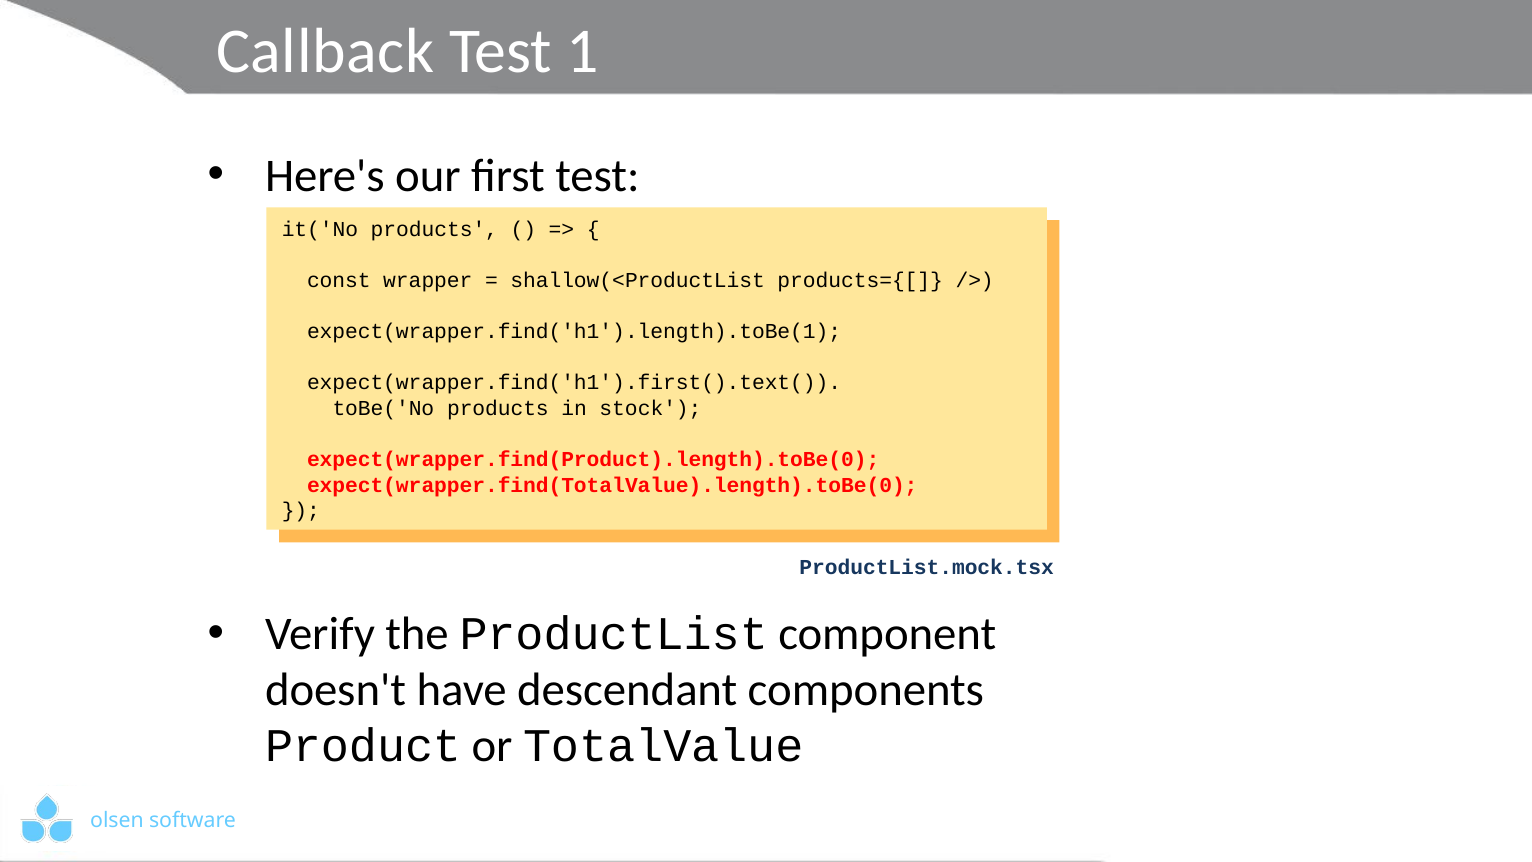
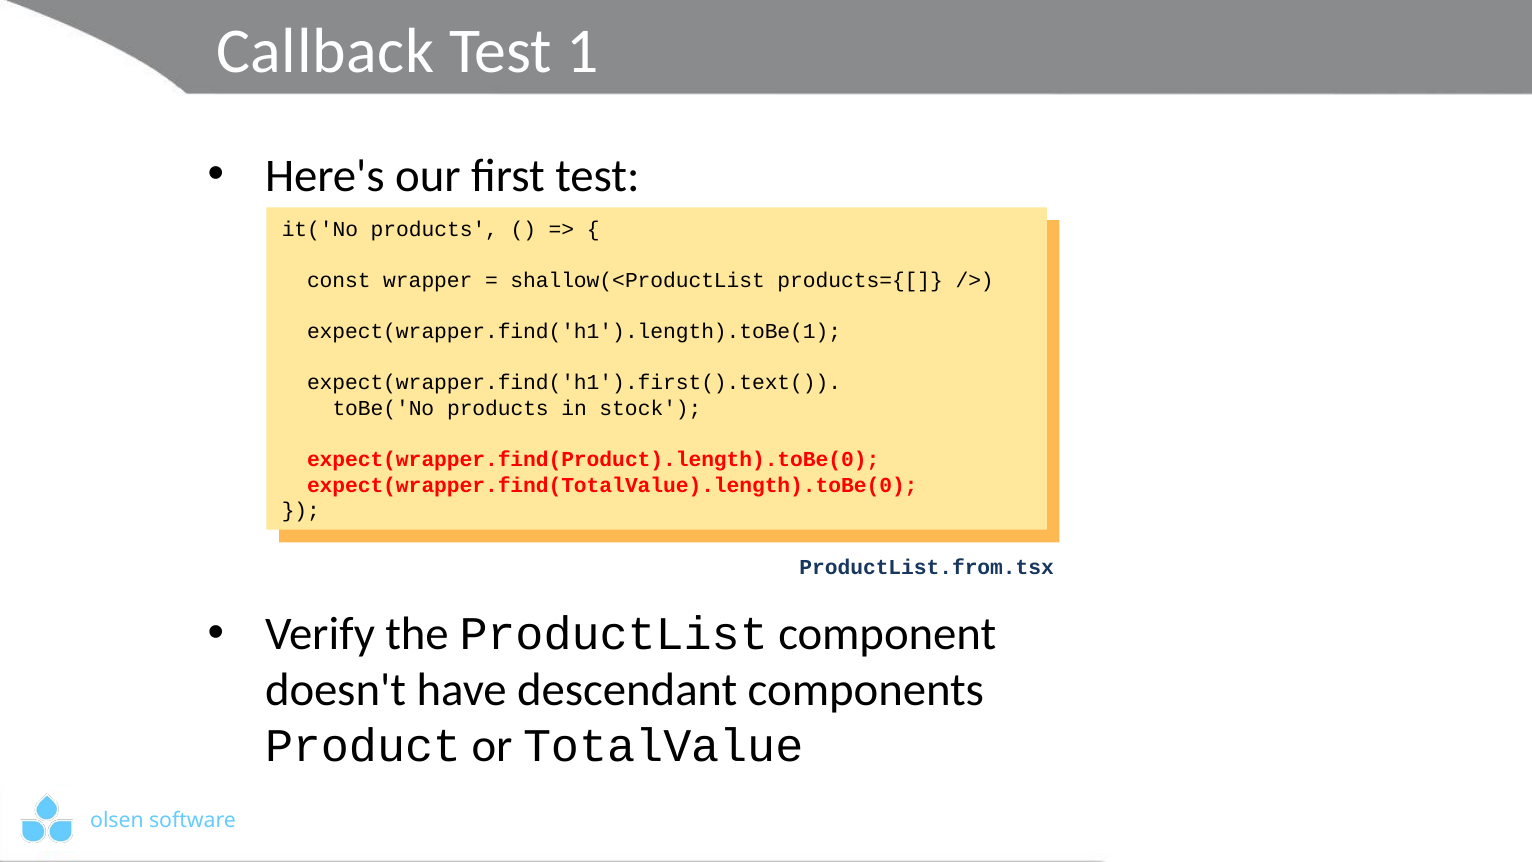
ProductList.mock.tsx: ProductList.mock.tsx -> ProductList.from.tsx
